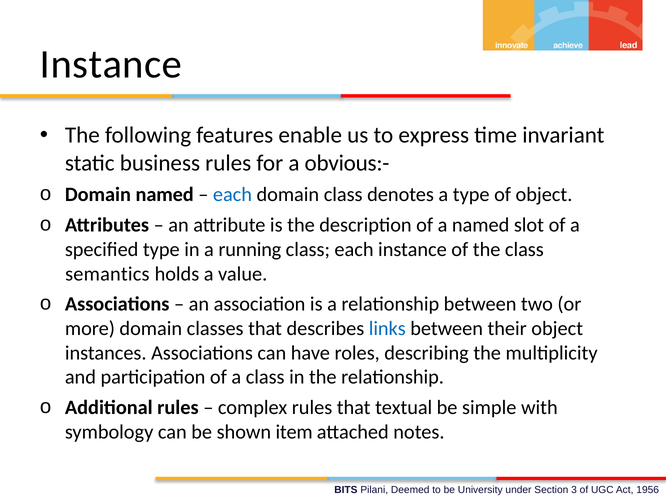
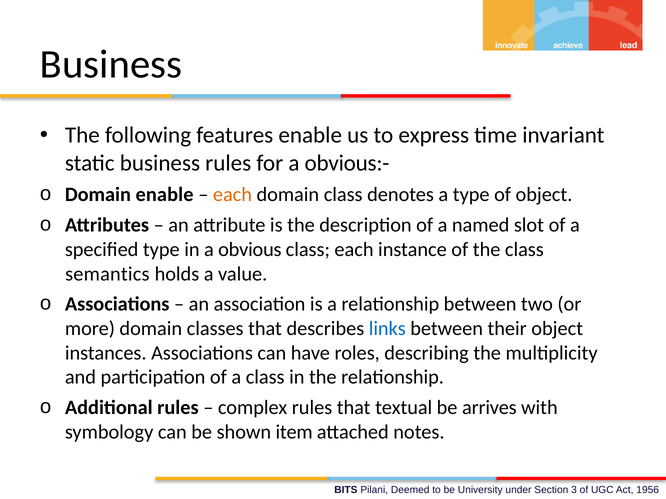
Instance at (111, 64): Instance -> Business
Domain named: named -> enable
each at (232, 195) colour: blue -> orange
running: running -> obvious
simple: simple -> arrives
